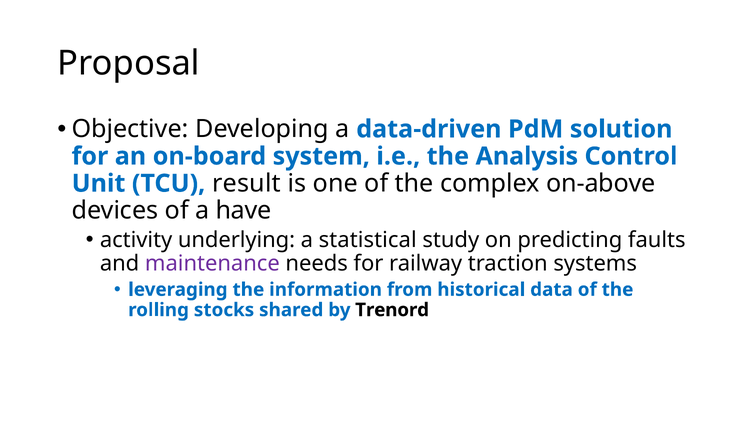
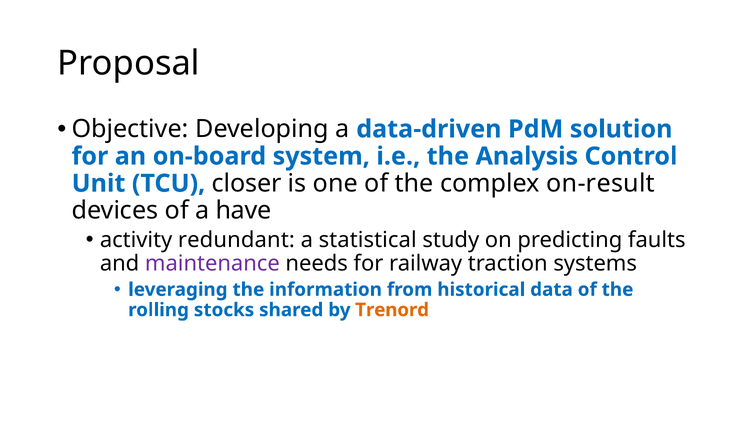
result: result -> closer
on-above: on-above -> on-result
underlying: underlying -> redundant
Trenord colour: black -> orange
